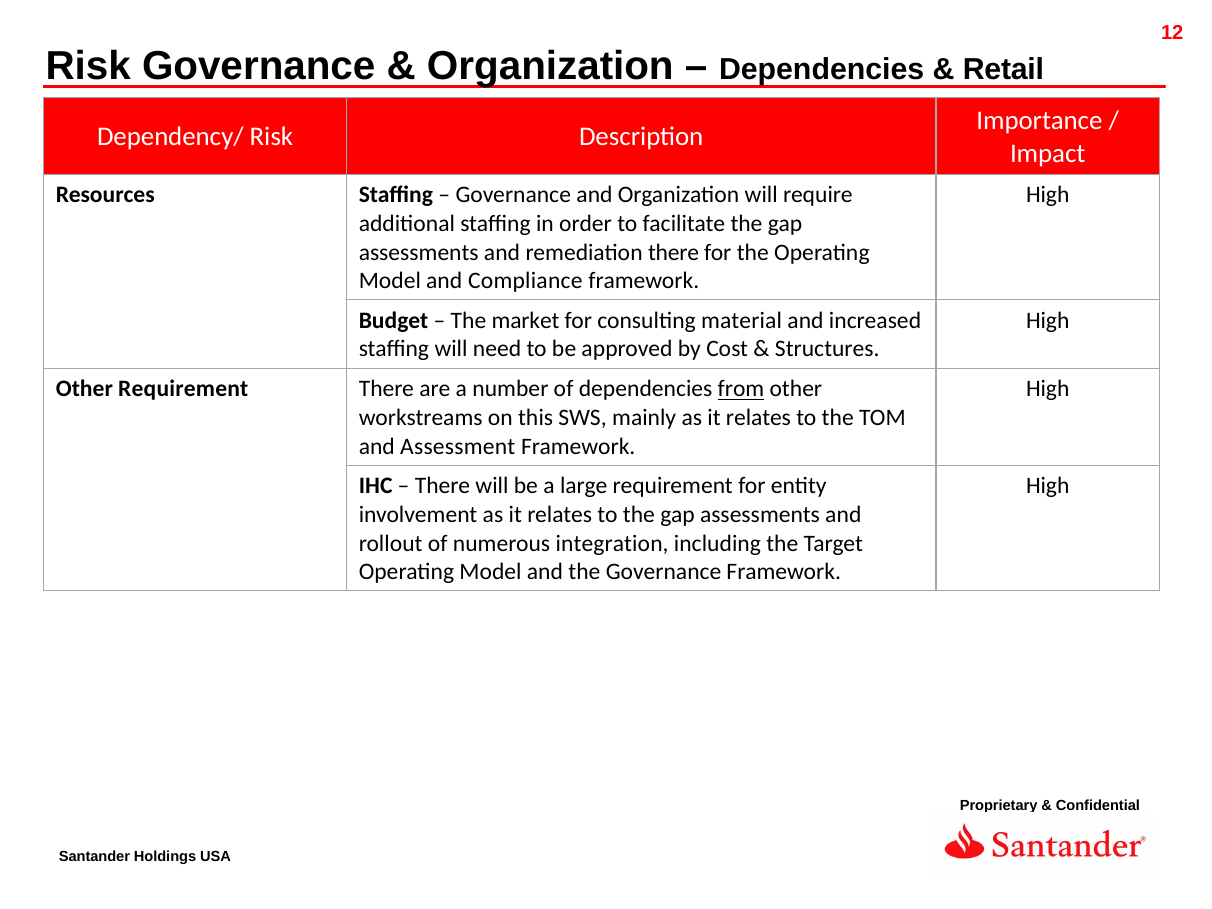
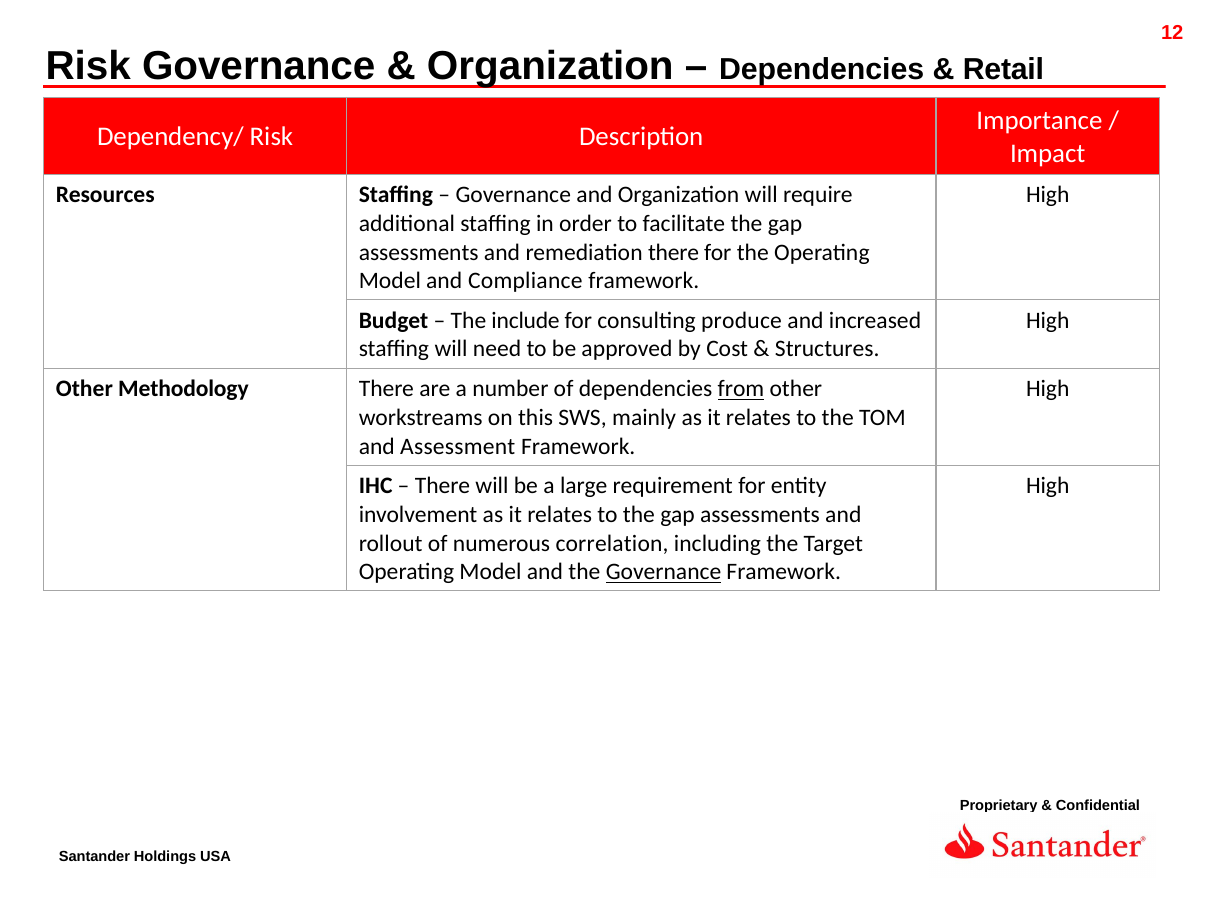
market: market -> include
material: material -> produce
Other Requirement: Requirement -> Methodology
integration: integration -> correlation
Governance at (664, 572) underline: none -> present
